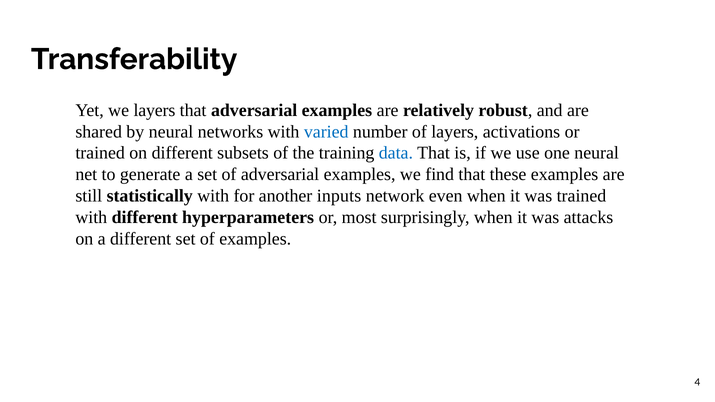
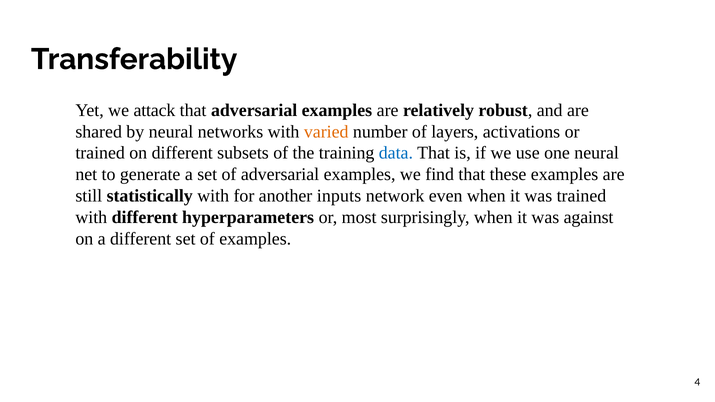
we layers: layers -> attack
varied colour: blue -> orange
attacks: attacks -> against
